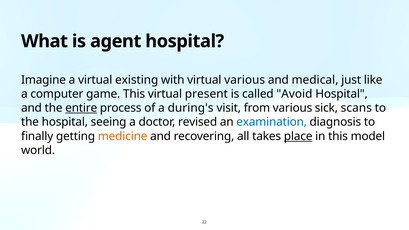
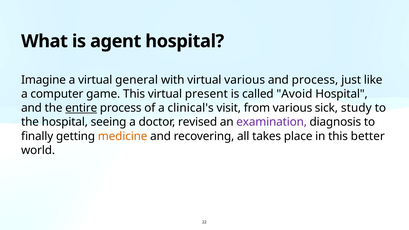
existing: existing -> general
and medical: medical -> process
during's: during's -> clinical's
scans: scans -> study
examination colour: blue -> purple
place underline: present -> none
model: model -> better
